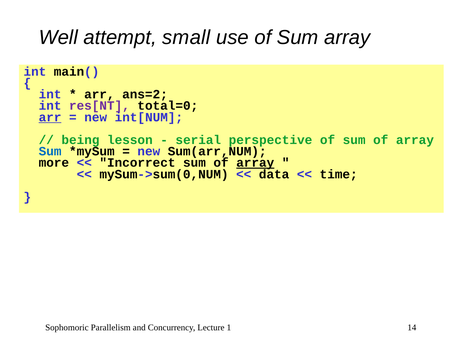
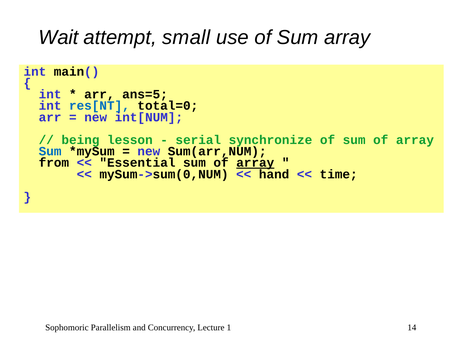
Well: Well -> Wait
ans=2: ans=2 -> ans=5
res[NT colour: purple -> blue
arr at (50, 117) underline: present -> none
perspective: perspective -> synchronize
more: more -> from
Incorrect: Incorrect -> Essential
data: data -> hand
